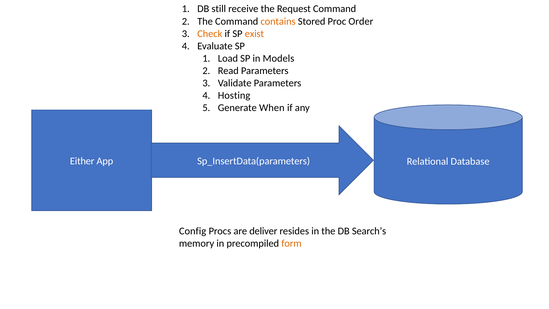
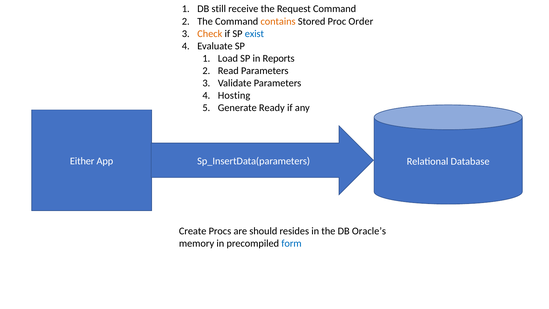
exist colour: orange -> blue
Models: Models -> Reports
When: When -> Ready
Config: Config -> Create
deliver: deliver -> should
Search’s: Search’s -> Oracle’s
form colour: orange -> blue
